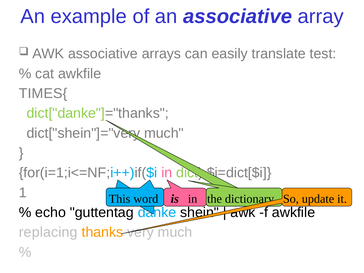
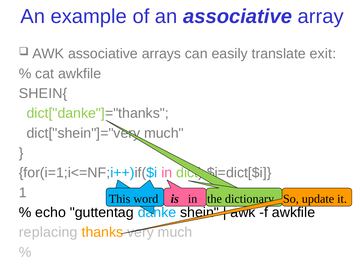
test: test -> exit
TIMES{: TIMES{ -> SHEIN{
